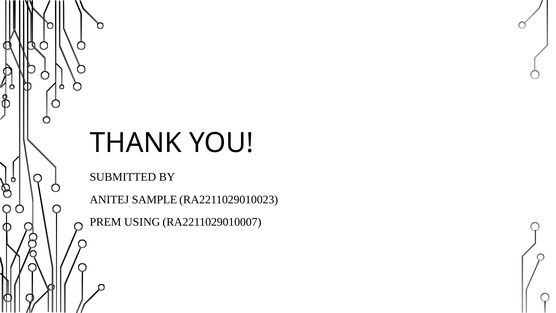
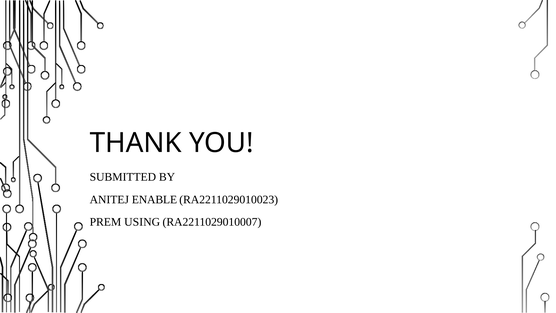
SAMPLE: SAMPLE -> ENABLE
